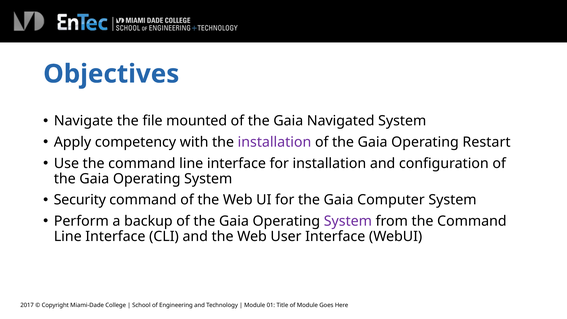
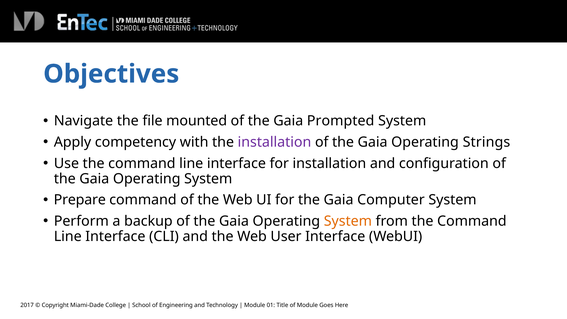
Navigated: Navigated -> Prompted
Restart: Restart -> Strings
Security: Security -> Prepare
System at (348, 221) colour: purple -> orange
